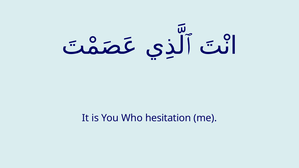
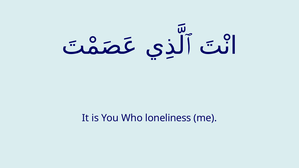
hesitation: hesitation -> loneliness
